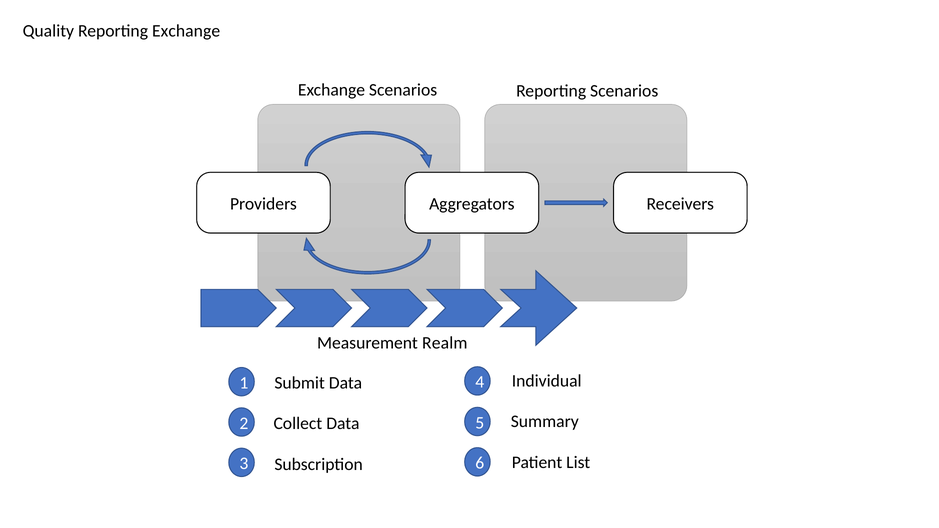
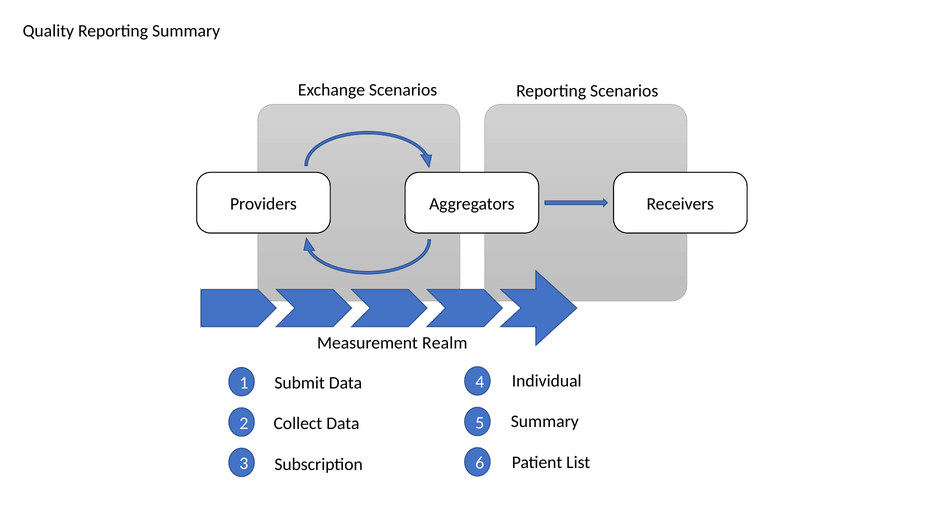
Reporting Exchange: Exchange -> Summary
